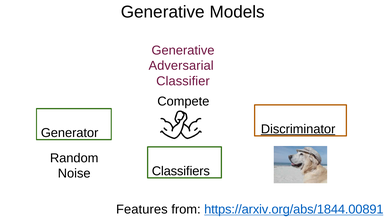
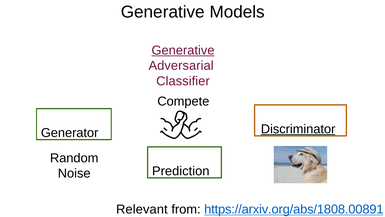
Generative at (183, 50) underline: none -> present
Classiﬁers: Classiﬁers -> Prediction
Features: Features -> Relevant
https://arxiv.org/abs/1844.00891: https://arxiv.org/abs/1844.00891 -> https://arxiv.org/abs/1808.00891
